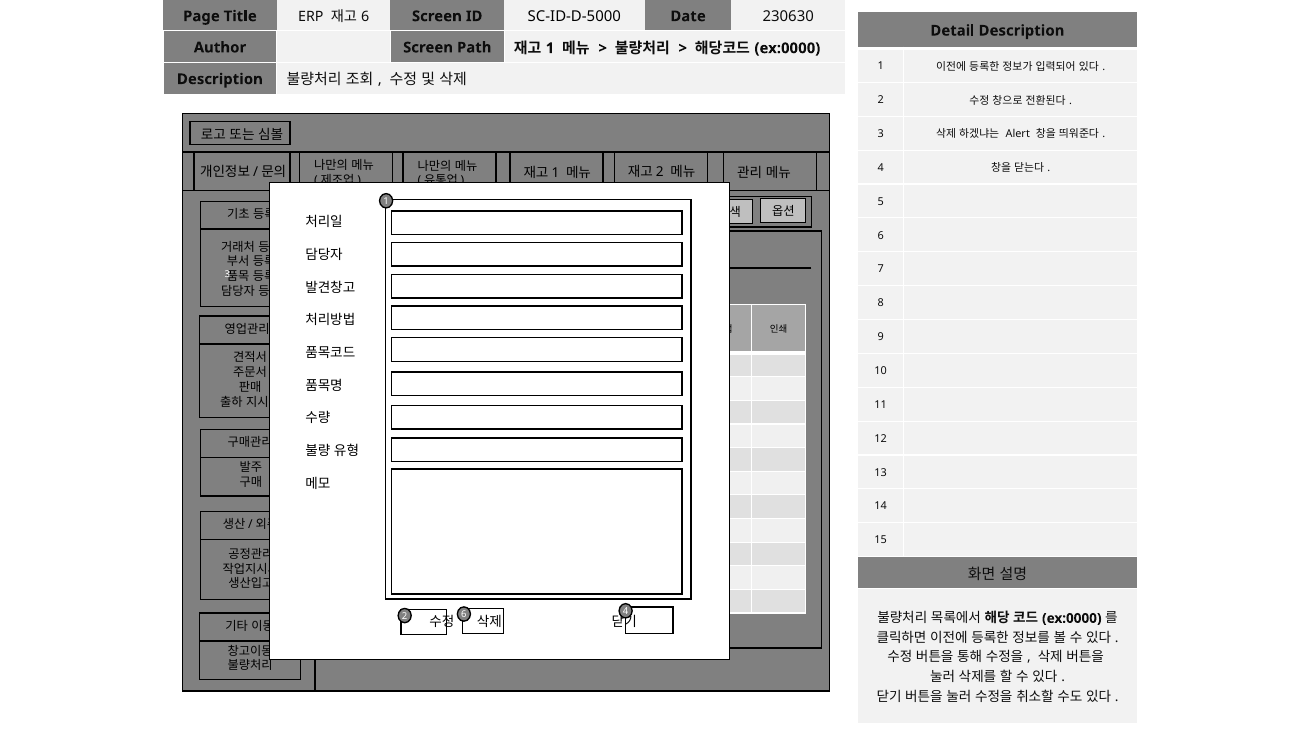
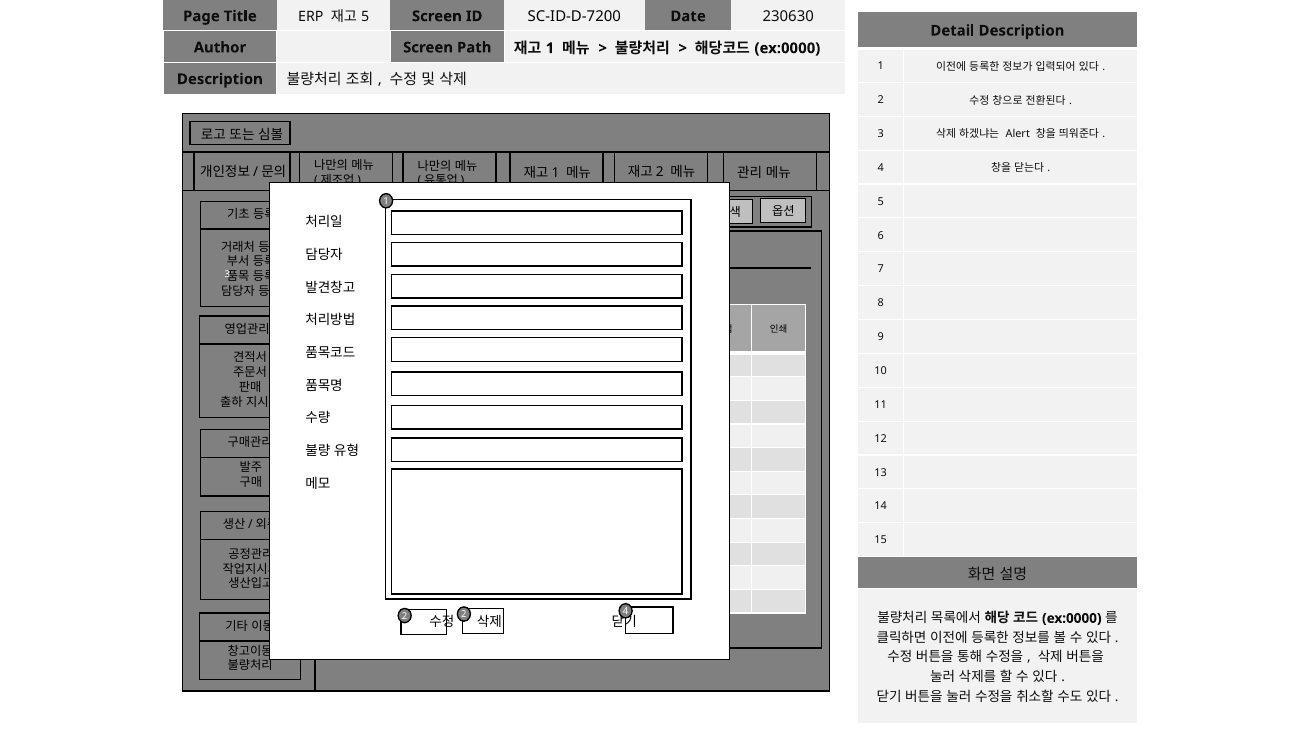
6 at (365, 17): 6 -> 5
SC-ID-D-5000: SC-ID-D-5000 -> SC-ID-D-7200
6 at (464, 615): 6 -> 2
